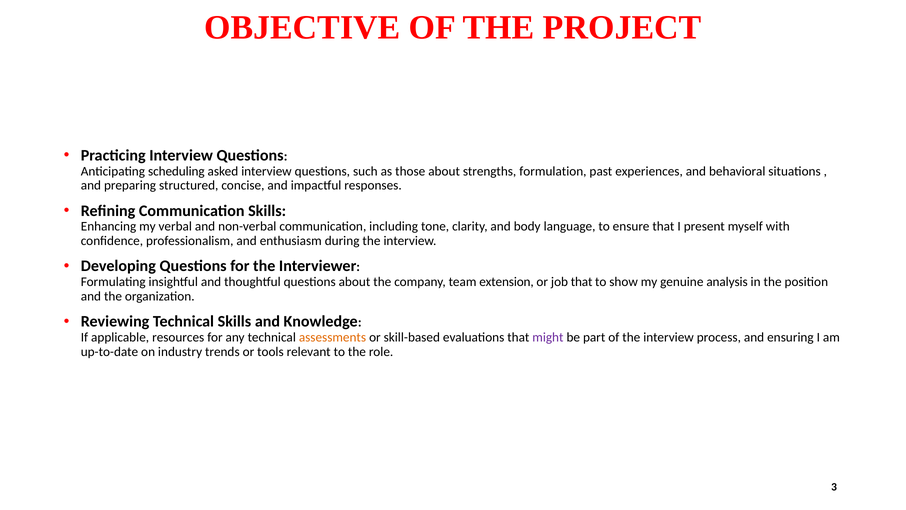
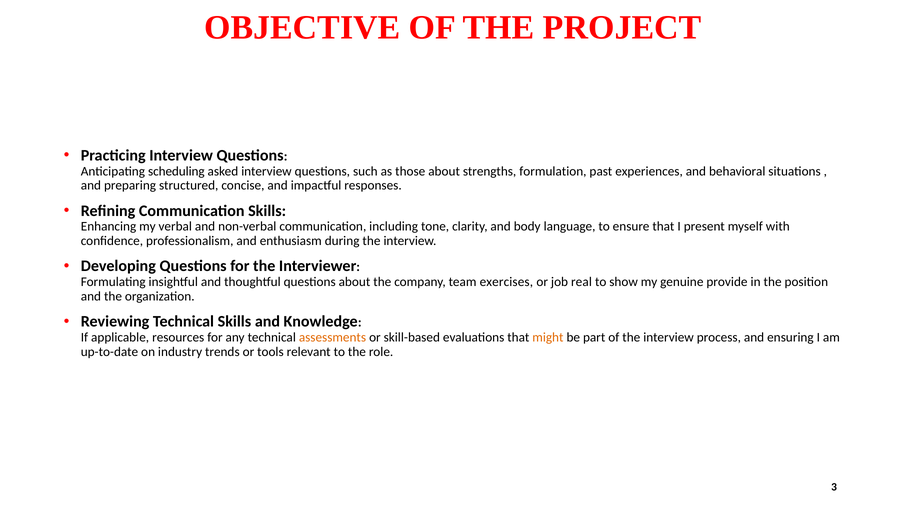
extension: extension -> exercises
job that: that -> real
analysis: analysis -> provide
might colour: purple -> orange
